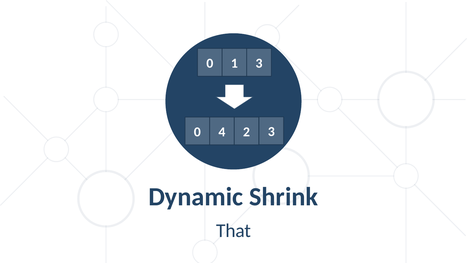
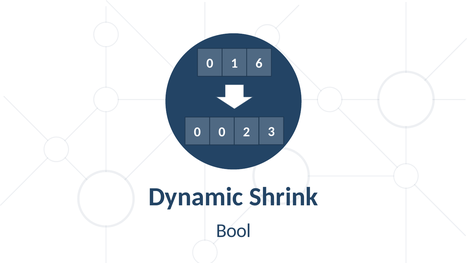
1 3: 3 -> 6
0 4: 4 -> 0
That: That -> Bool
